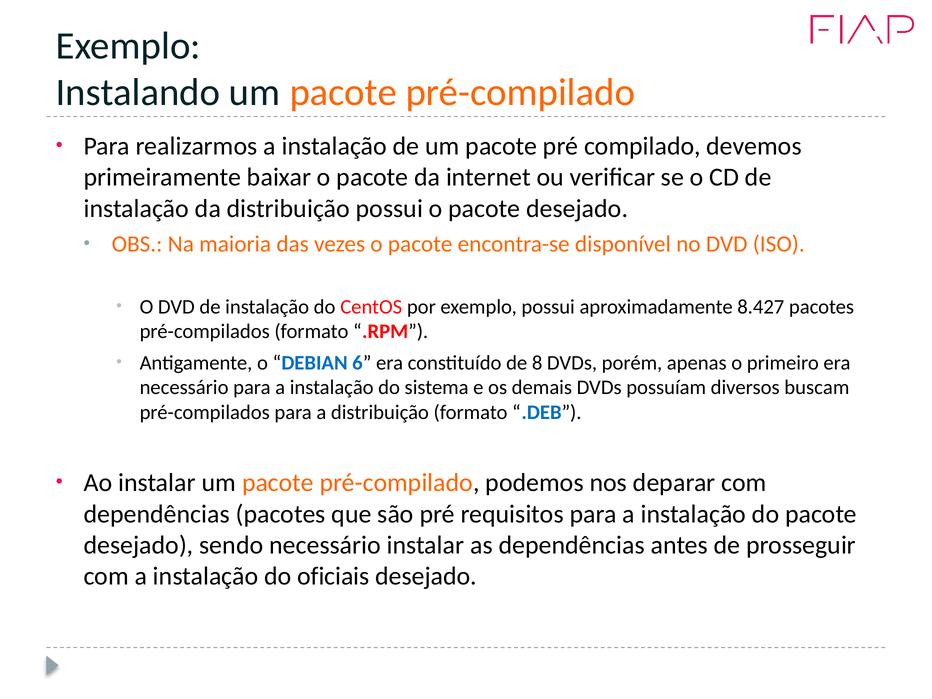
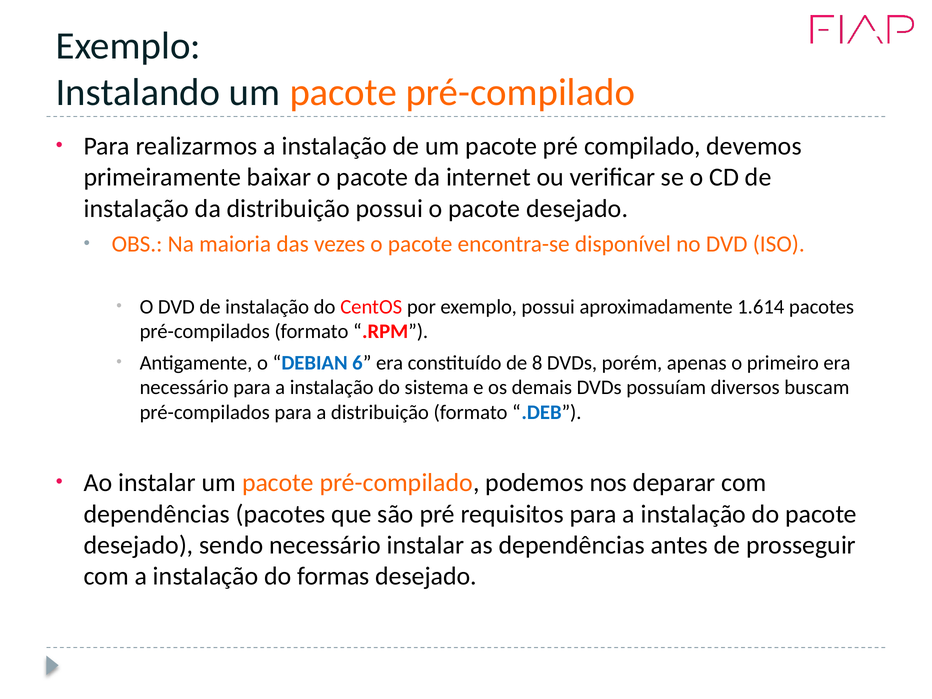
8.427: 8.427 -> 1.614
oficiais: oficiais -> formas
